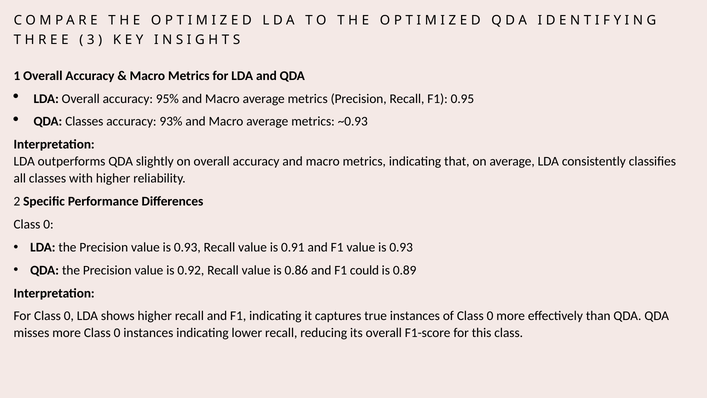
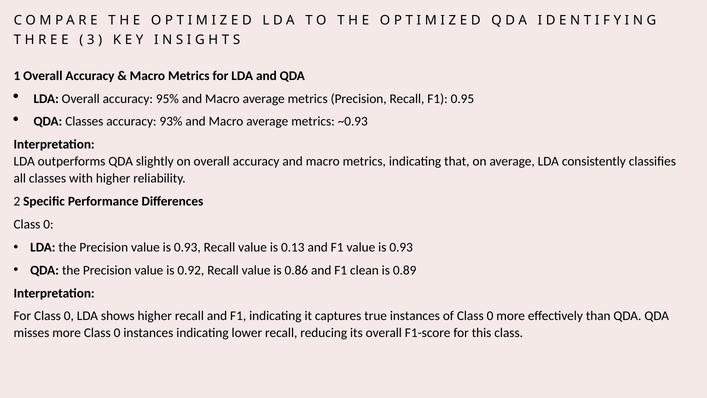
0.91: 0.91 -> 0.13
could: could -> clean
